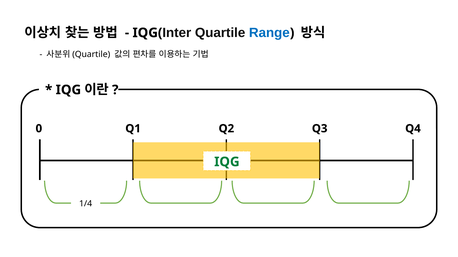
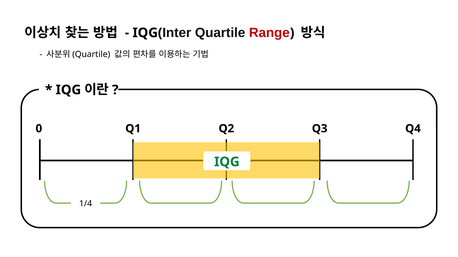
Range colour: blue -> red
